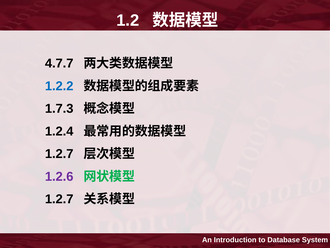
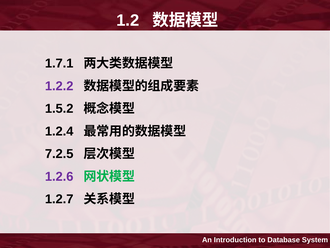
4.7.7: 4.7.7 -> 1.7.1
1.2.2 colour: blue -> purple
1.7.3: 1.7.3 -> 1.5.2
1.2.7 at (59, 154): 1.2.7 -> 7.2.5
